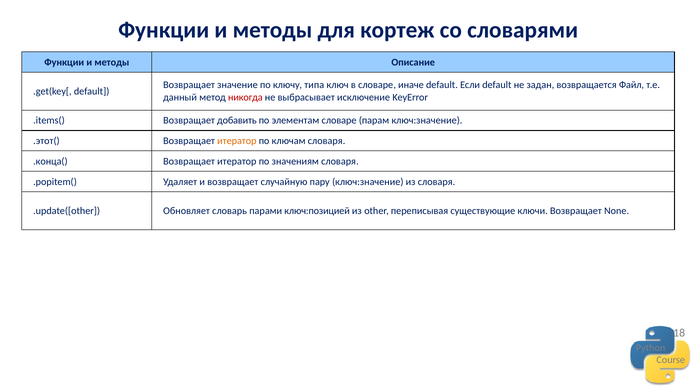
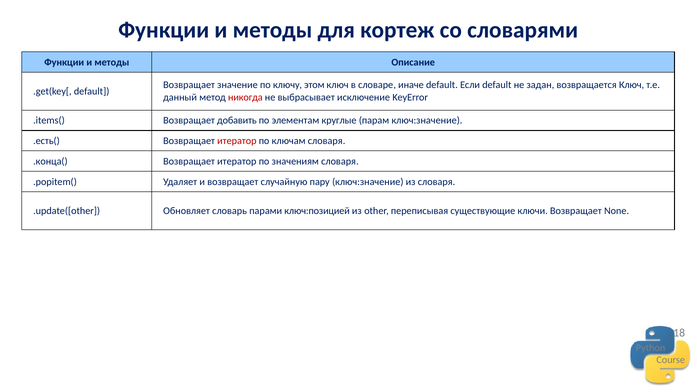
типа: типа -> этом
возвращается Файл: Файл -> Ключ
элементам словаре: словаре -> круглые
.этот(: .этот( -> .есть(
итератор at (237, 141) colour: orange -> red
